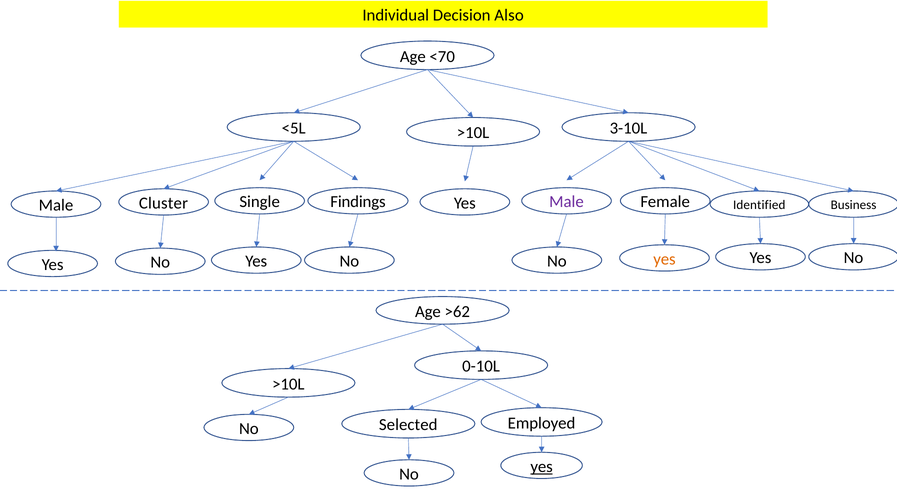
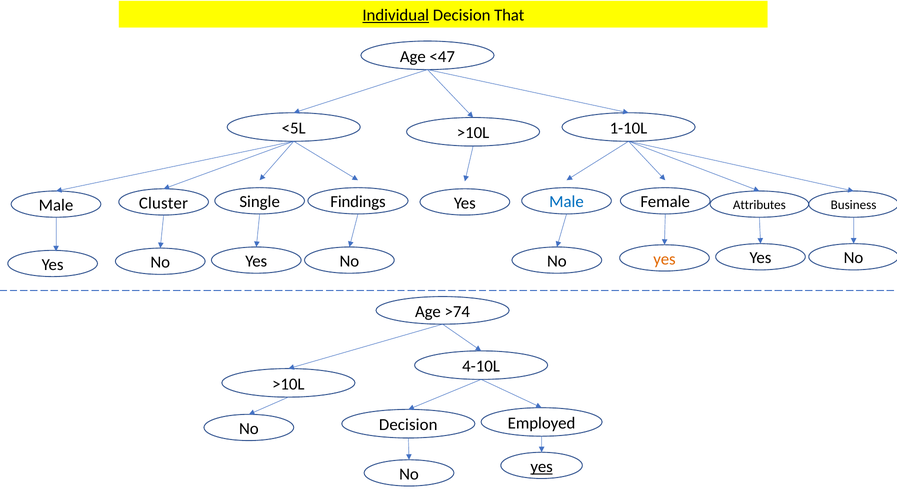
Individual underline: none -> present
Also: Also -> That
<70: <70 -> <47
3-10L: 3-10L -> 1-10L
Male at (566, 202) colour: purple -> blue
Identified: Identified -> Attributes
>62: >62 -> >74
0-10L: 0-10L -> 4-10L
No Selected: Selected -> Decision
